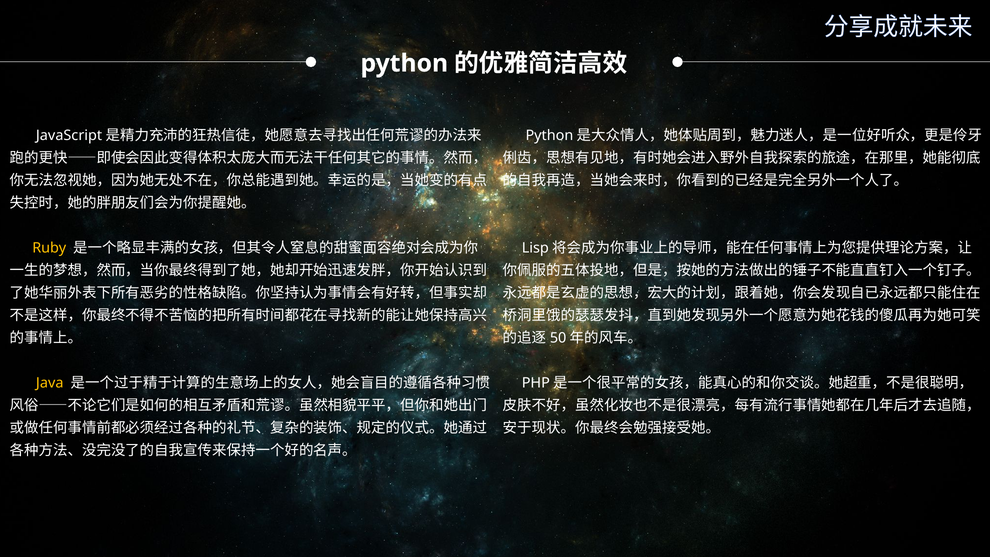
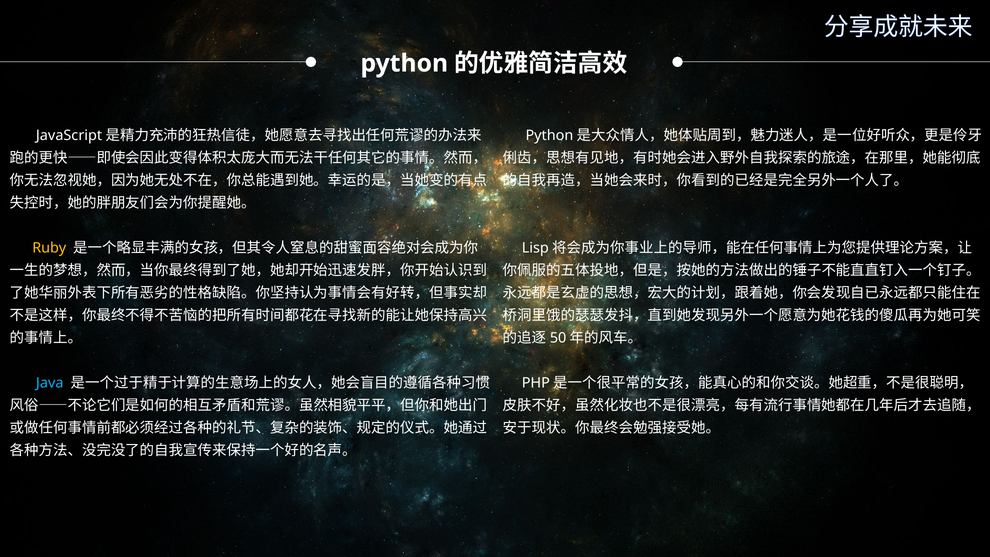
Java colour: yellow -> light blue
